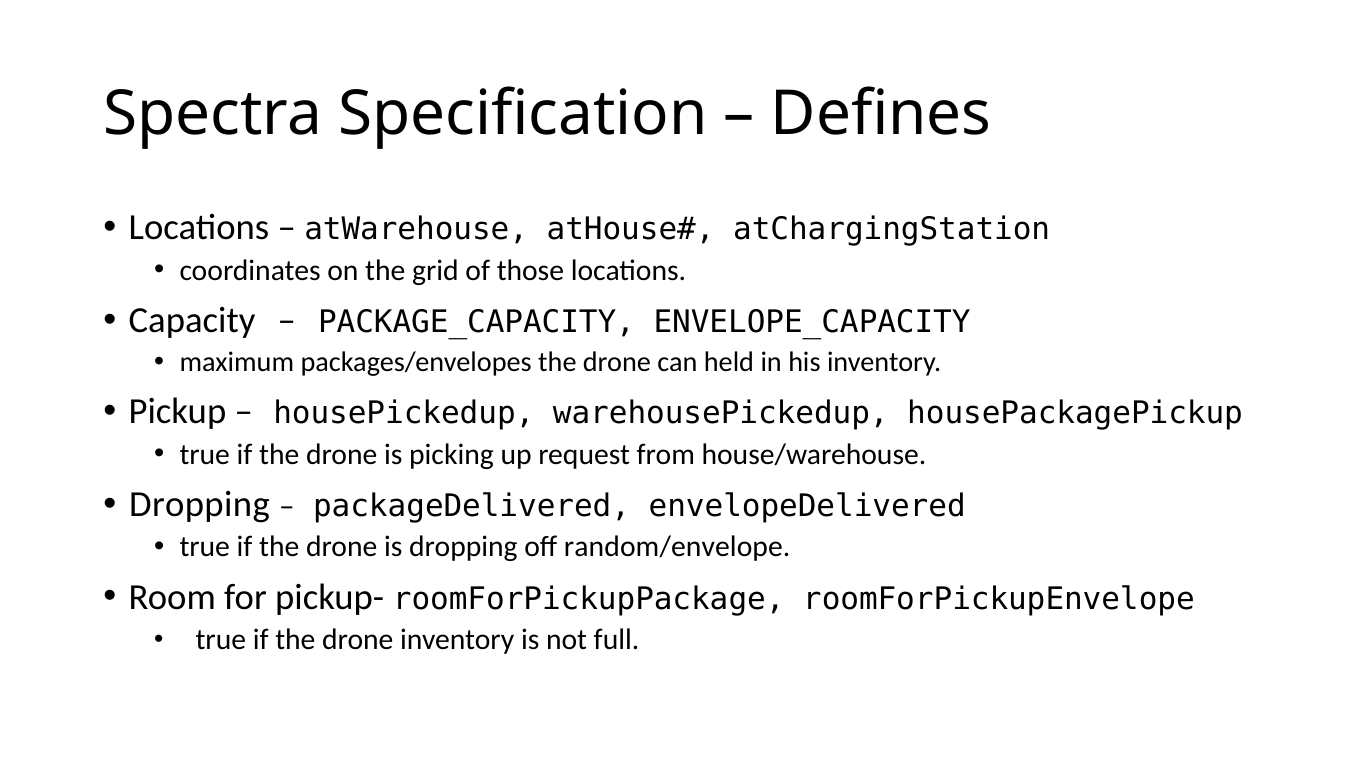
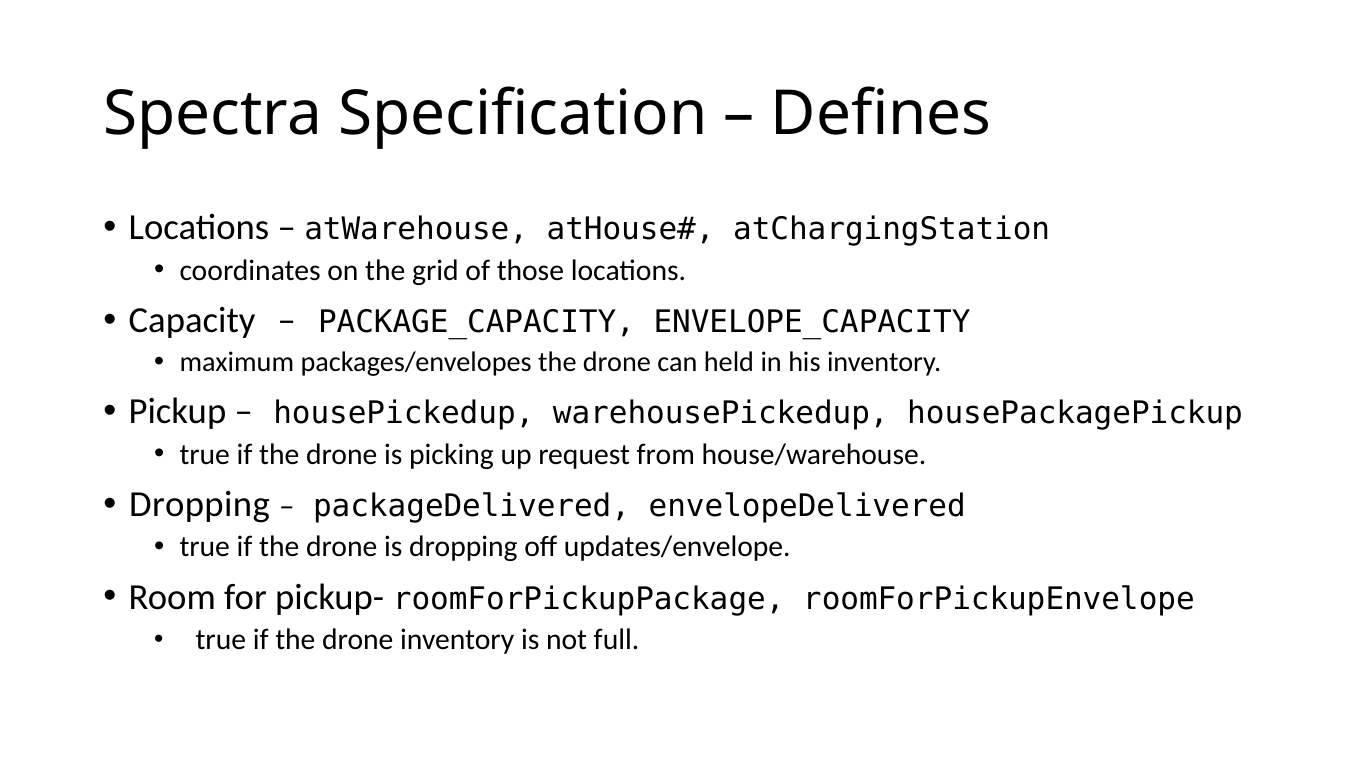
random/envelope: random/envelope -> updates/envelope
